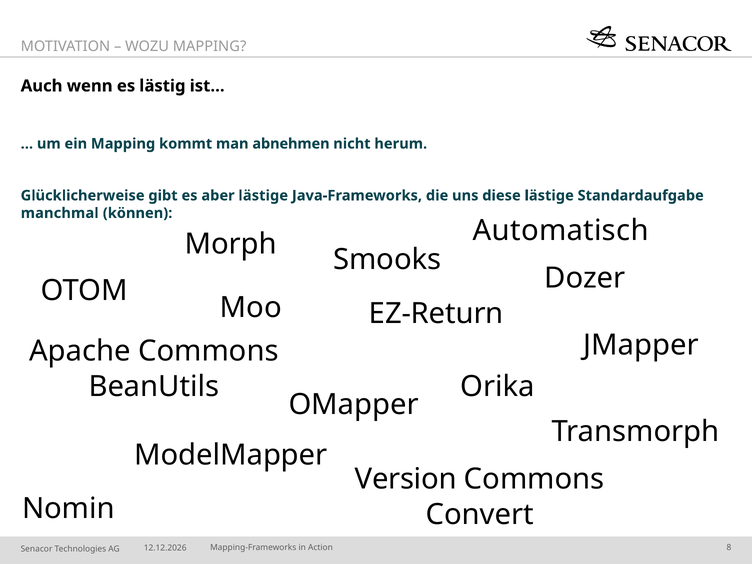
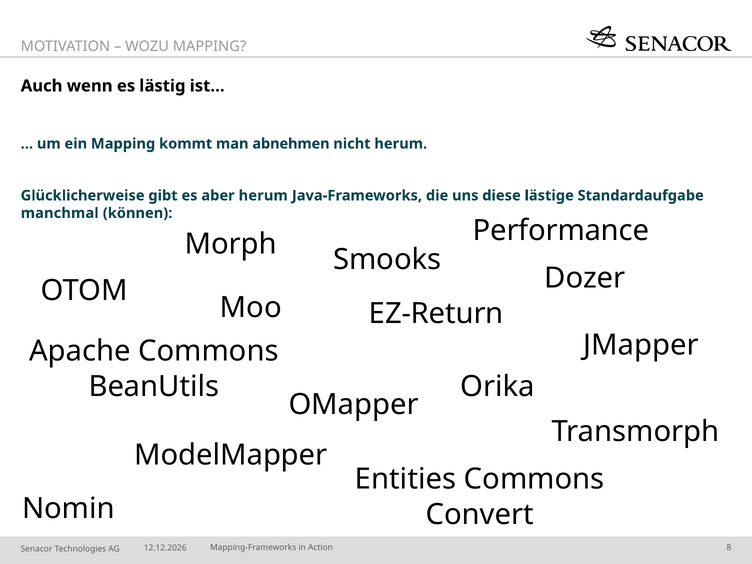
aber lästige: lästige -> herum
Automatisch: Automatisch -> Performance
Version: Version -> Entities
